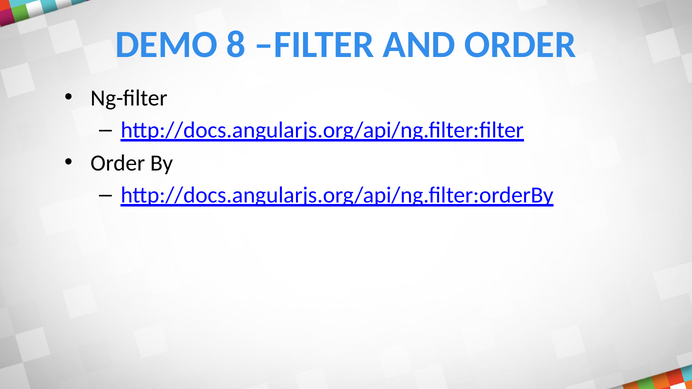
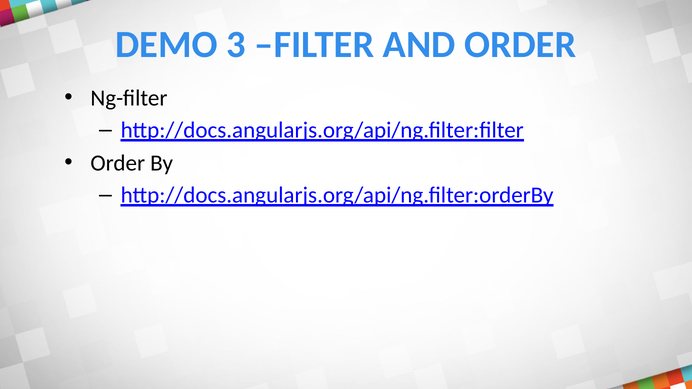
8: 8 -> 3
